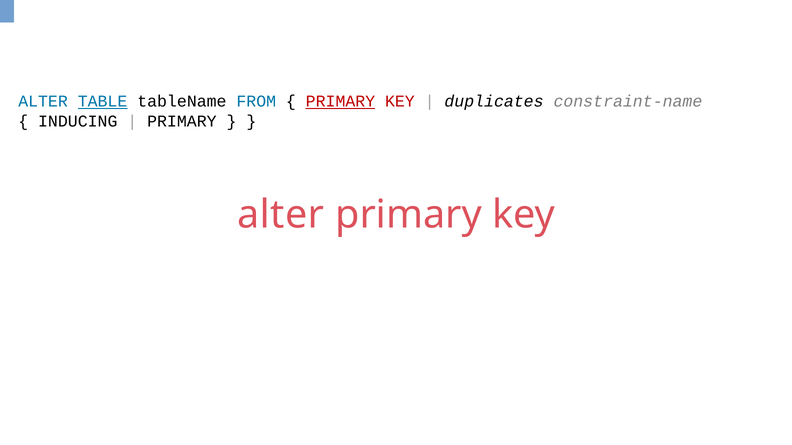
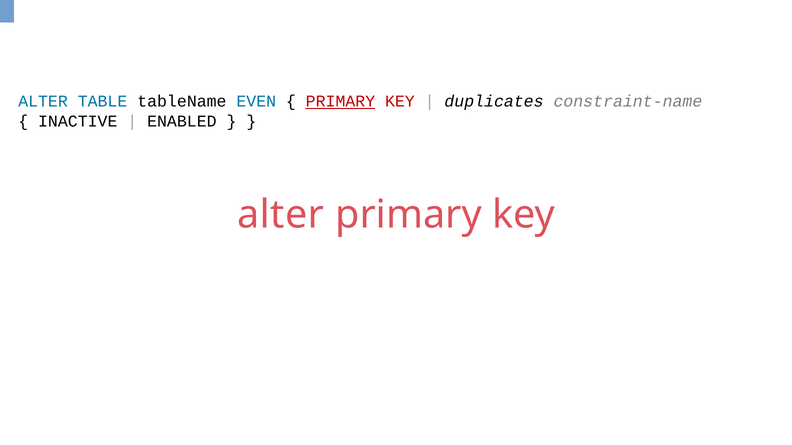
TABLE underline: present -> none
FROM: FROM -> EVEN
INDUCING: INDUCING -> INACTIVE
PRIMARY at (182, 121): PRIMARY -> ENABLED
